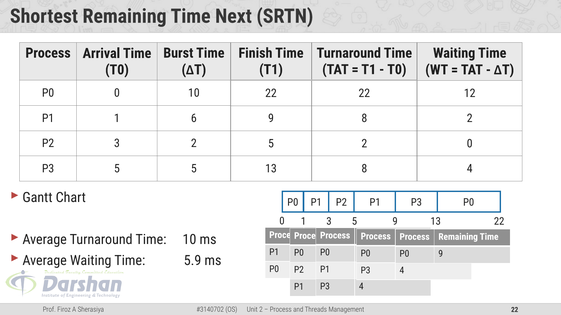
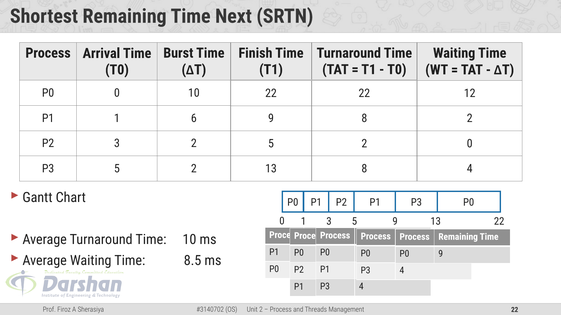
5 5: 5 -> 2
5.9: 5.9 -> 8.5
